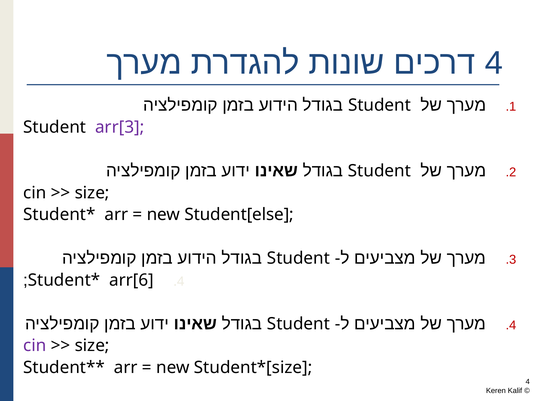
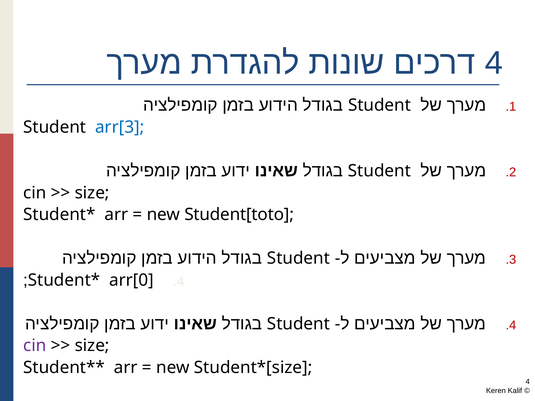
arr[3 colour: purple -> blue
Student[else: Student[else -> Student[toto
arr[6: arr[6 -> arr[0
